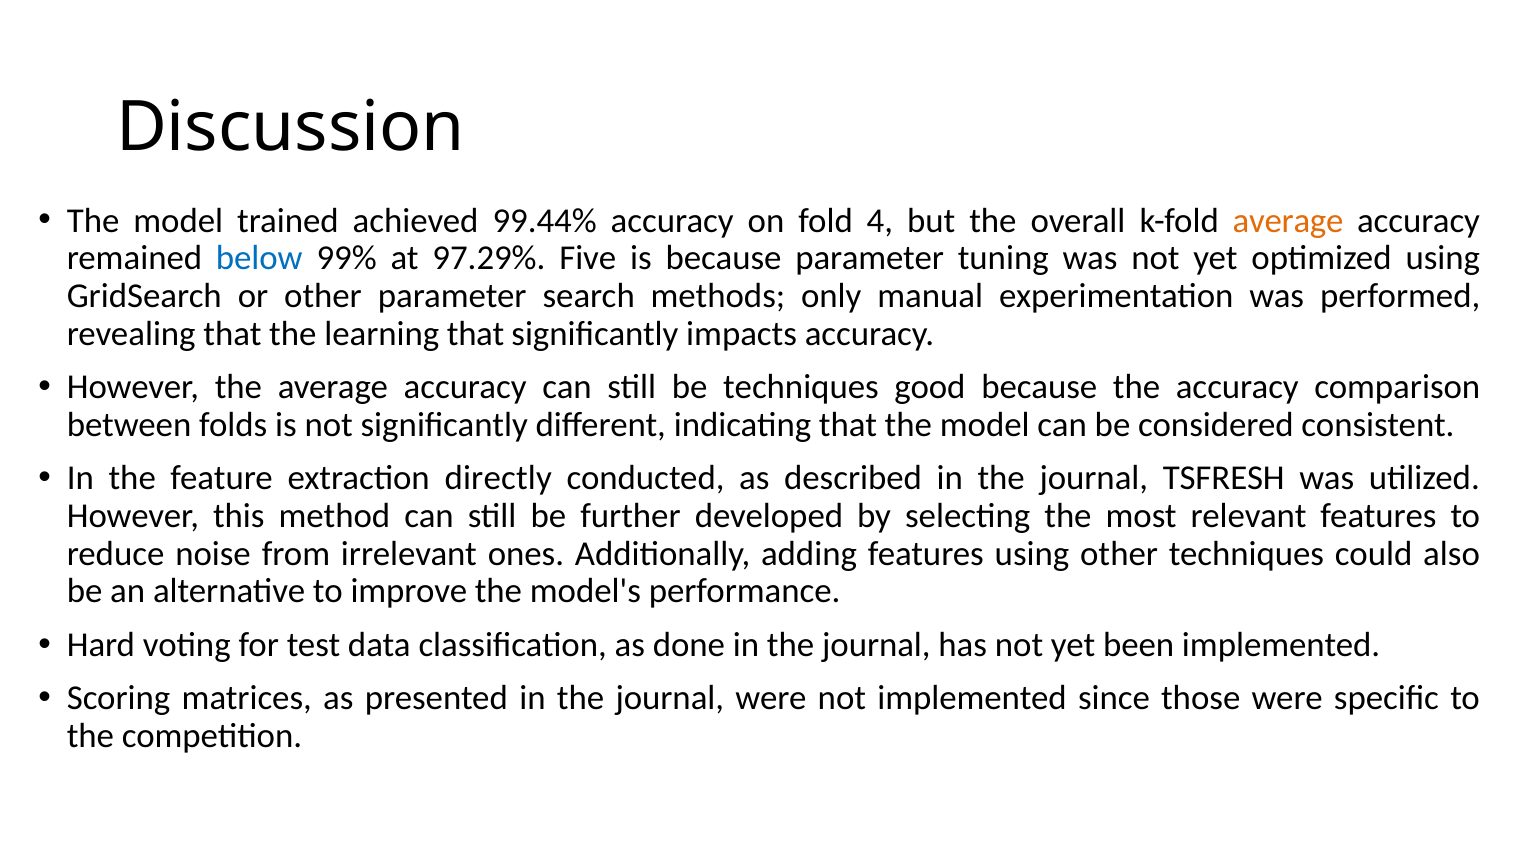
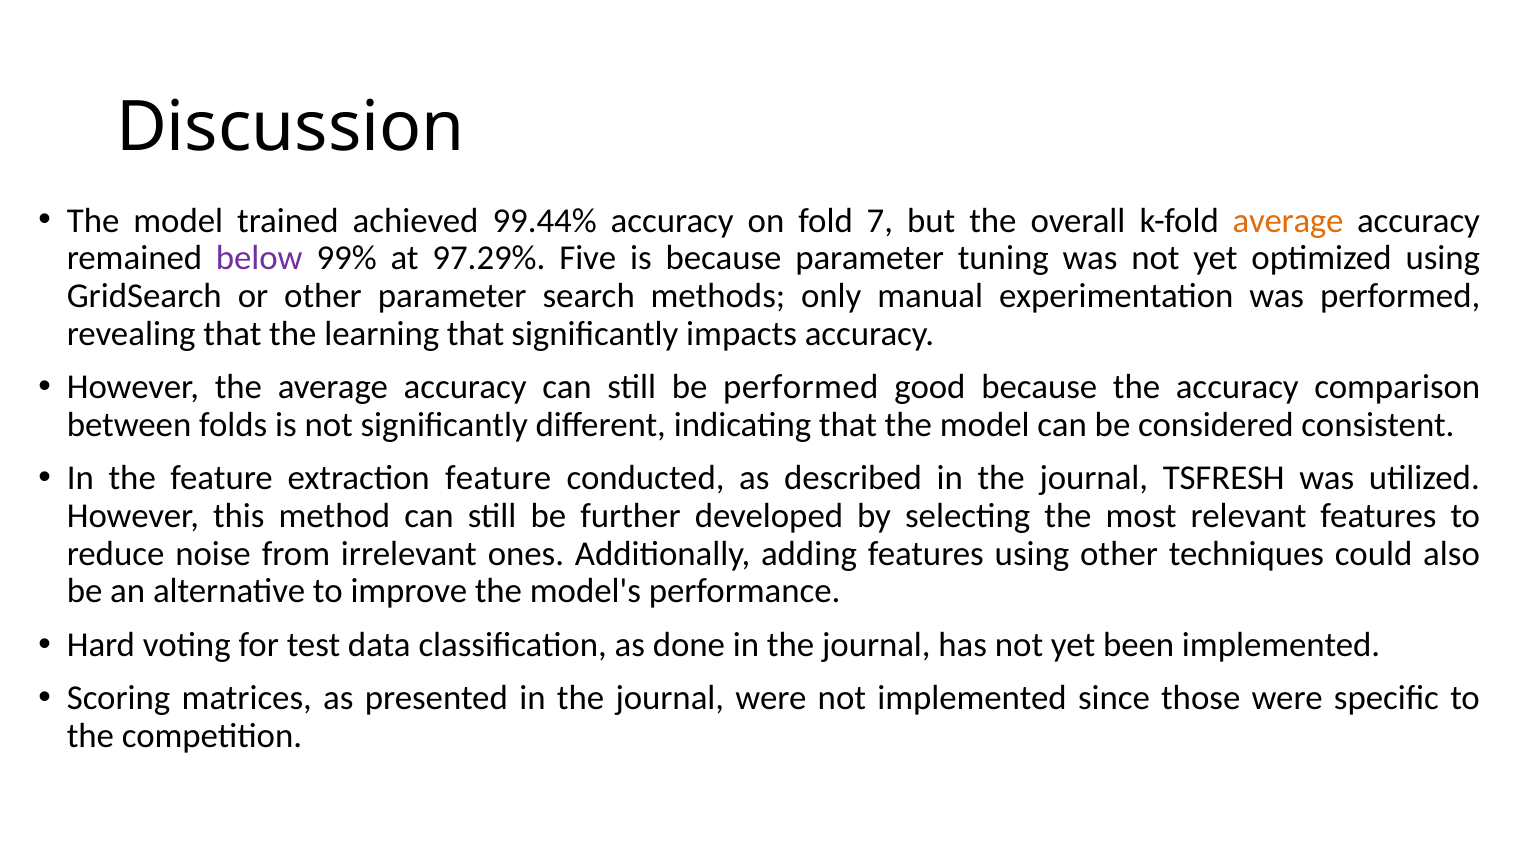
4: 4 -> 7
below colour: blue -> purple
be techniques: techniques -> performed
extraction directly: directly -> feature
